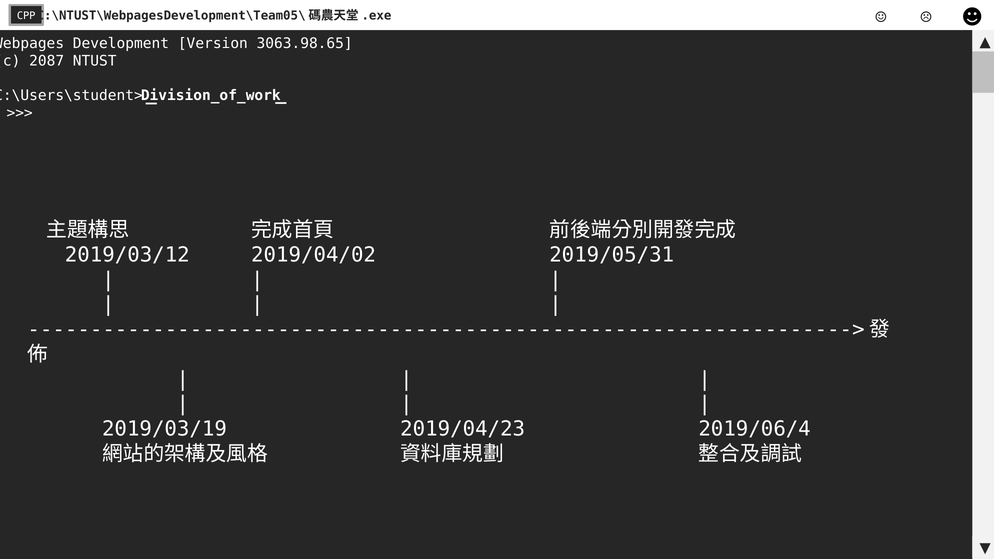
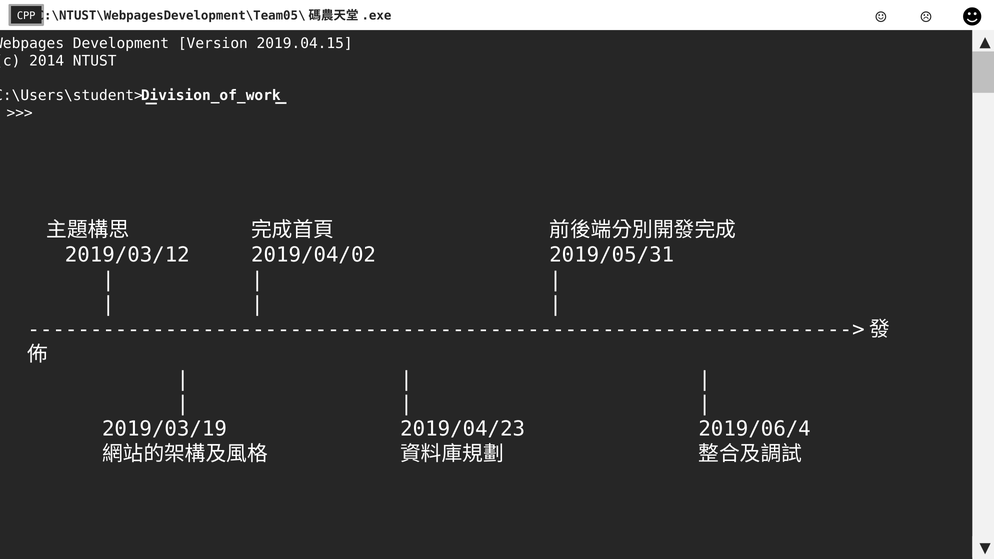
3063.98.65: 3063.98.65 -> 2019.04.15
2087: 2087 -> 2014
